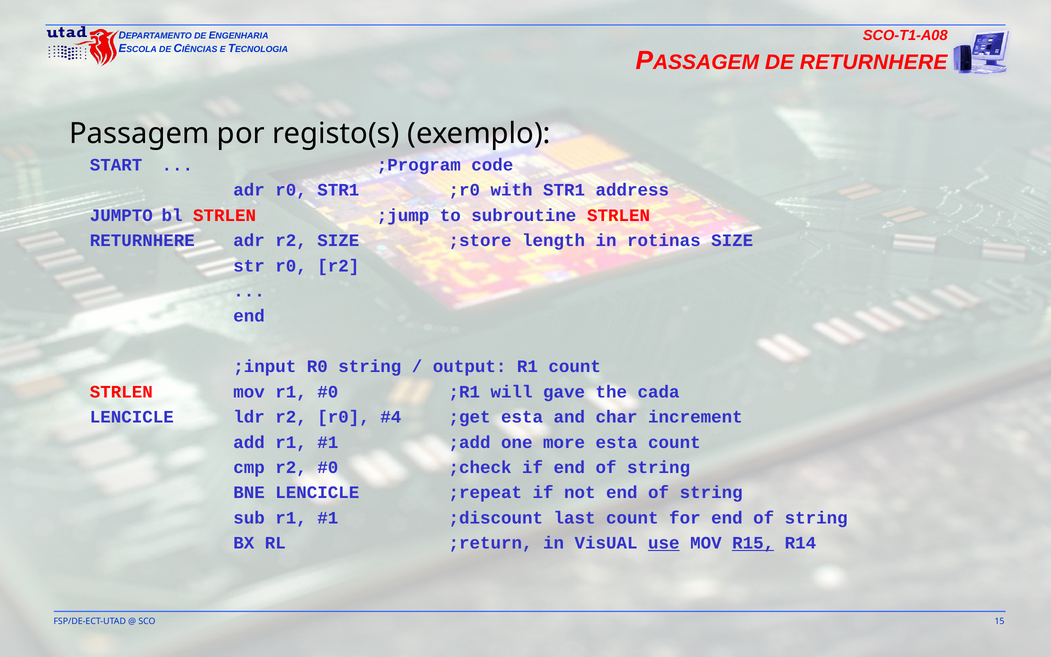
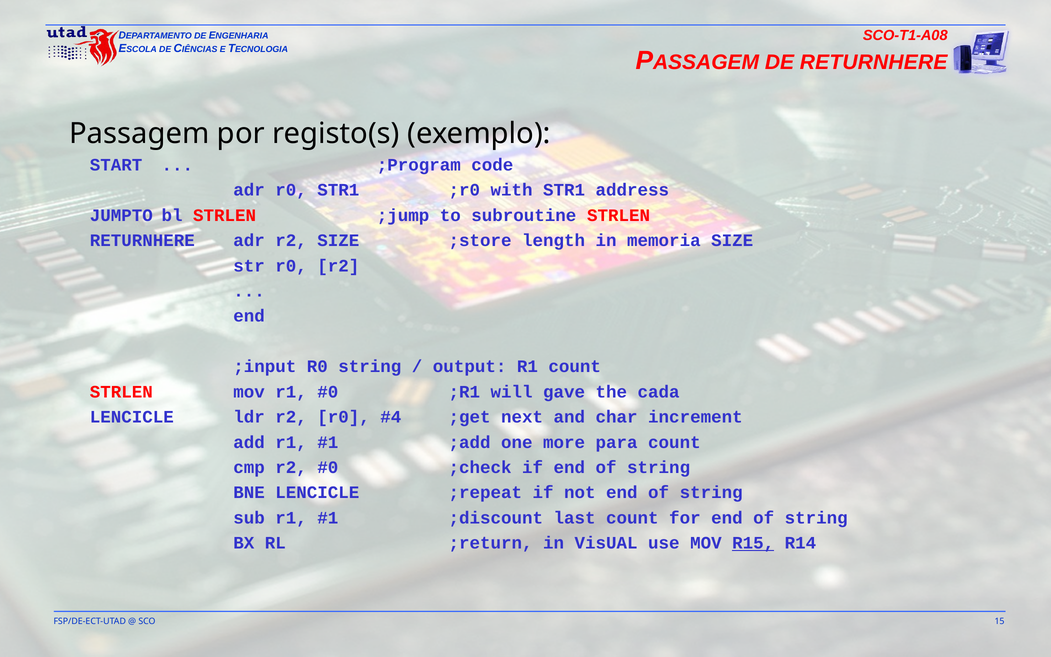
rotinas: rotinas -> memoria
;get esta: esta -> next
more esta: esta -> para
use underline: present -> none
